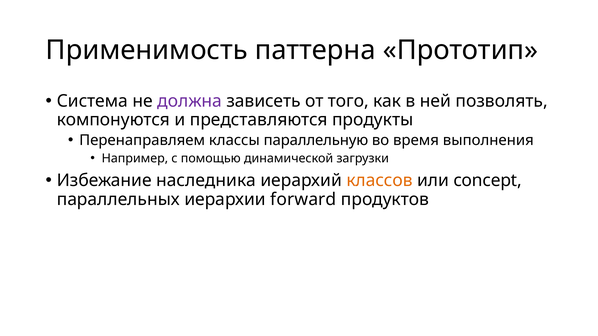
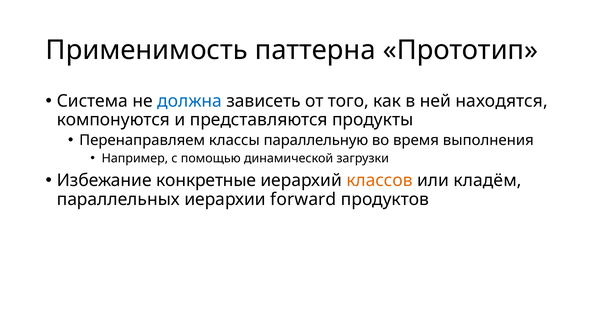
должна colour: purple -> blue
позволять: позволять -> находятся
наследника: наследника -> конкретные
concept: concept -> кладём
